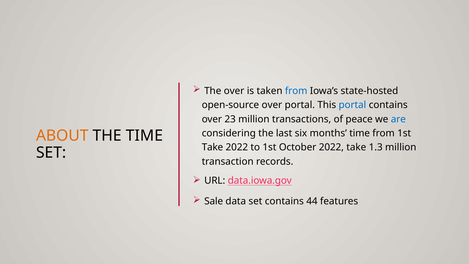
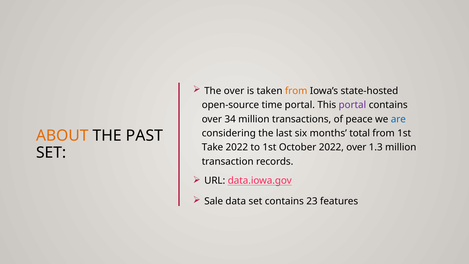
from at (296, 91) colour: blue -> orange
open-source over: over -> time
portal at (352, 105) colour: blue -> purple
23: 23 -> 34
months time: time -> total
THE TIME: TIME -> PAST
2022 take: take -> over
44: 44 -> 23
